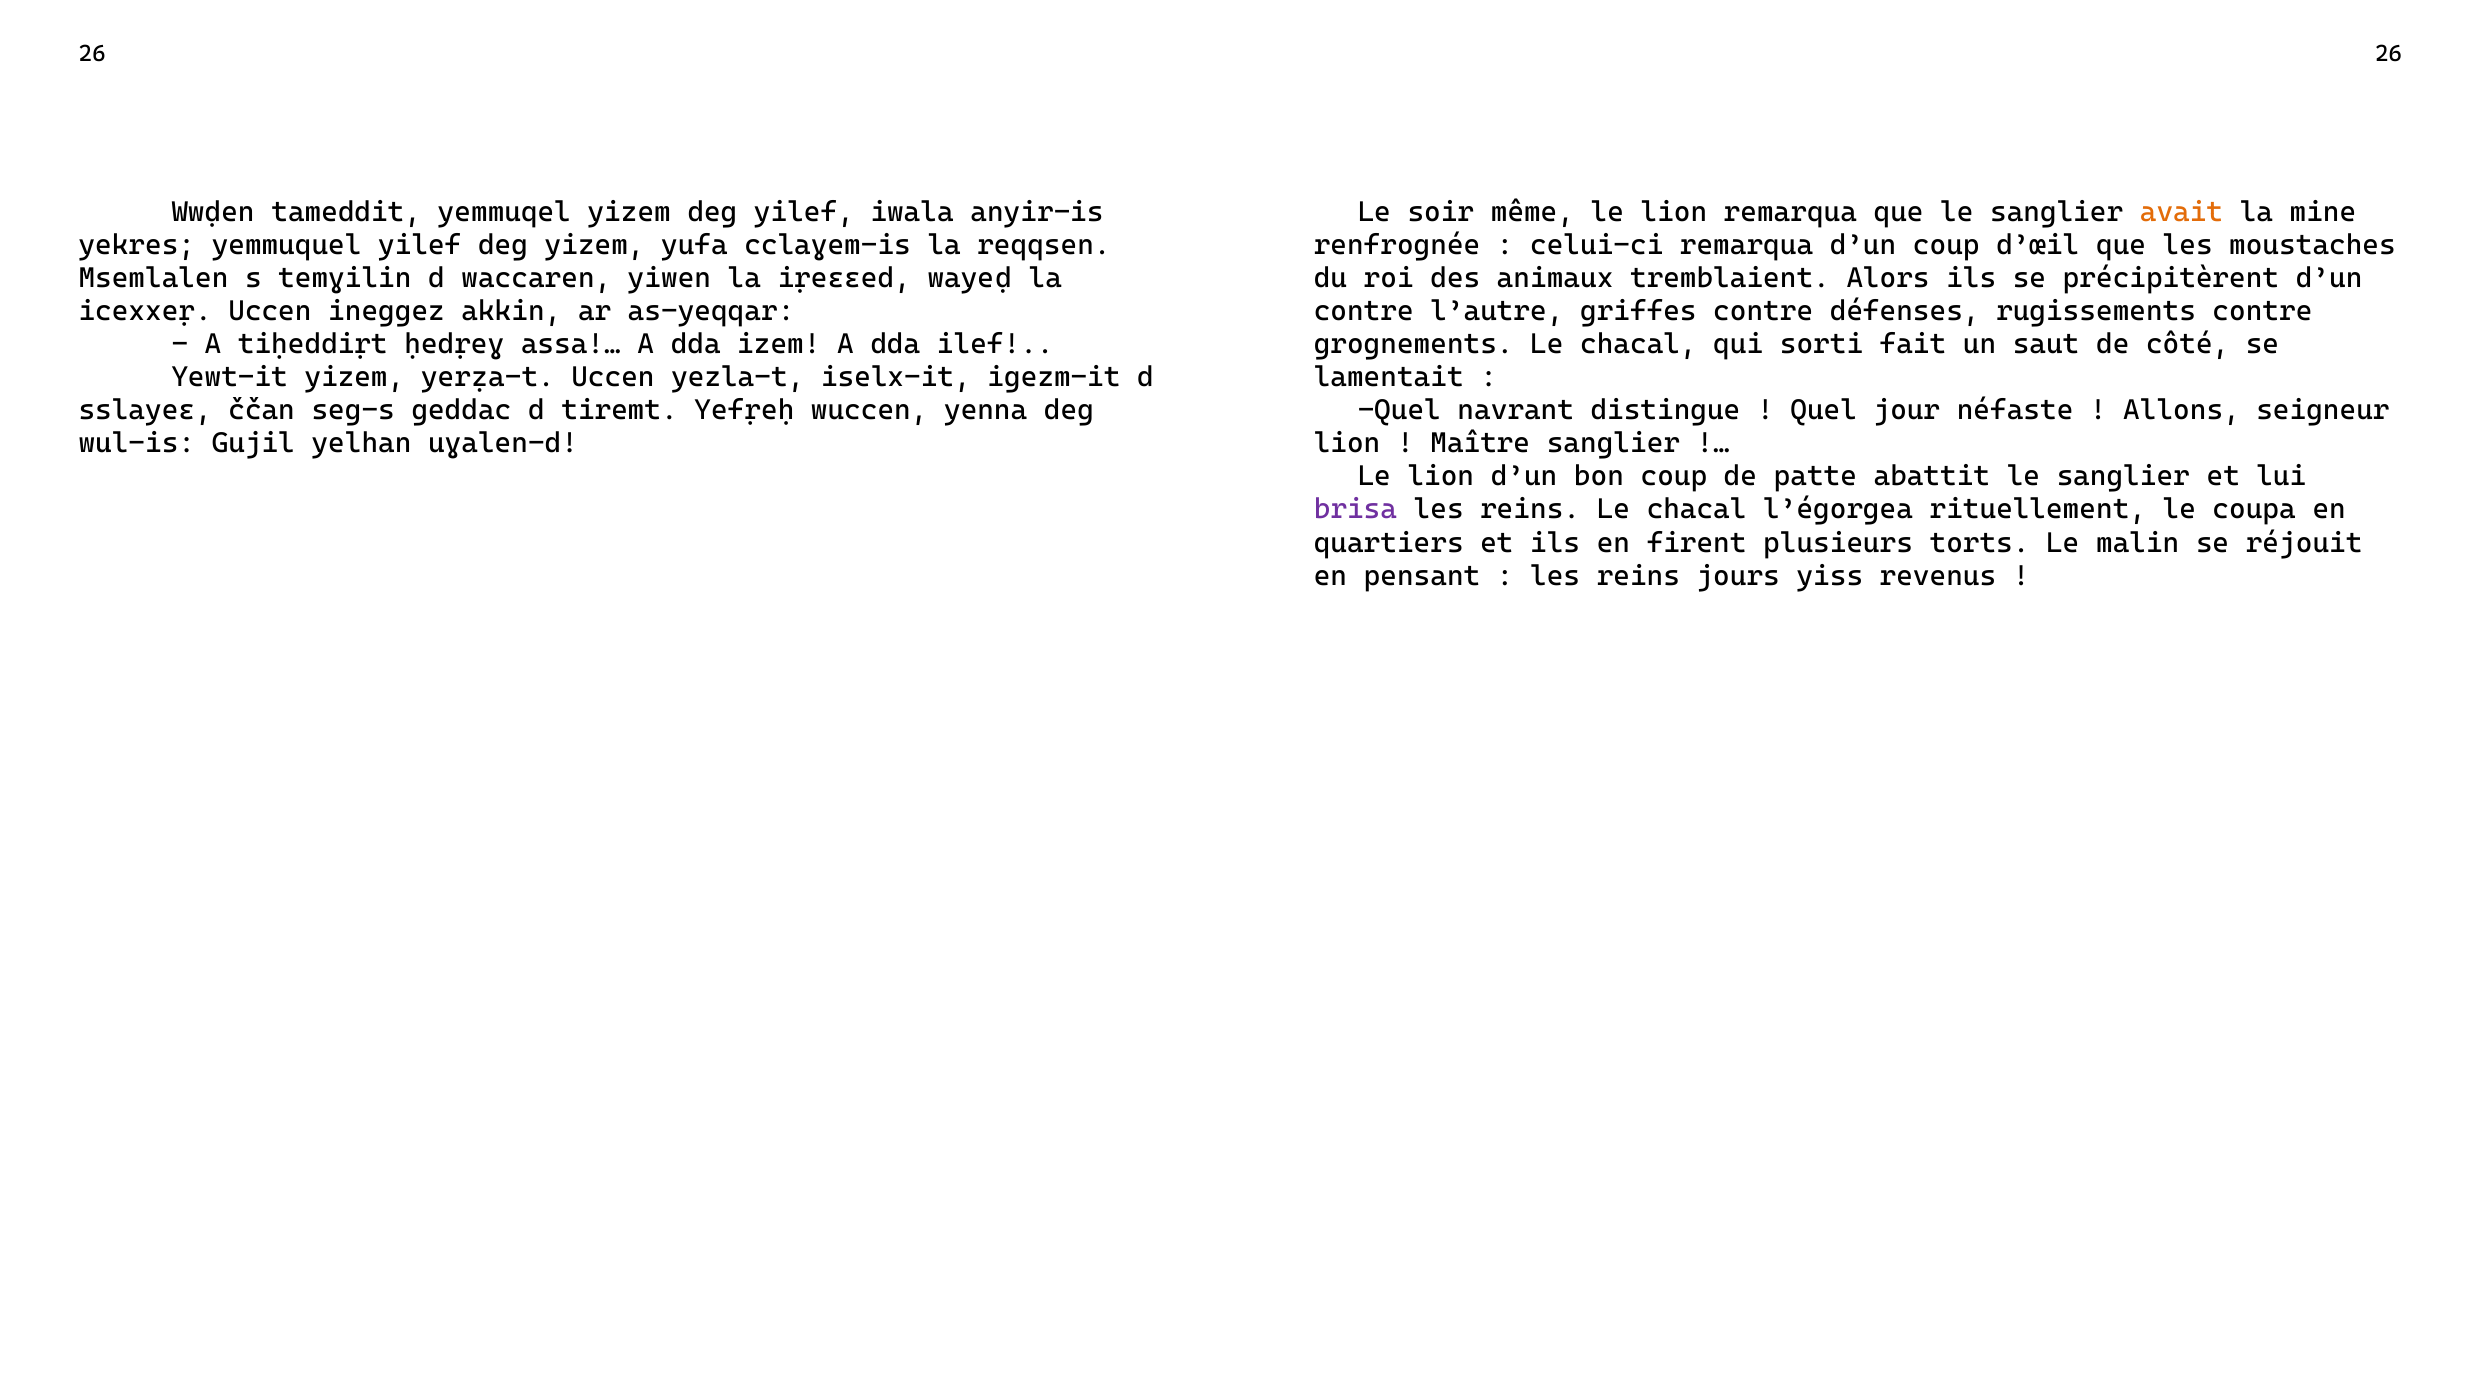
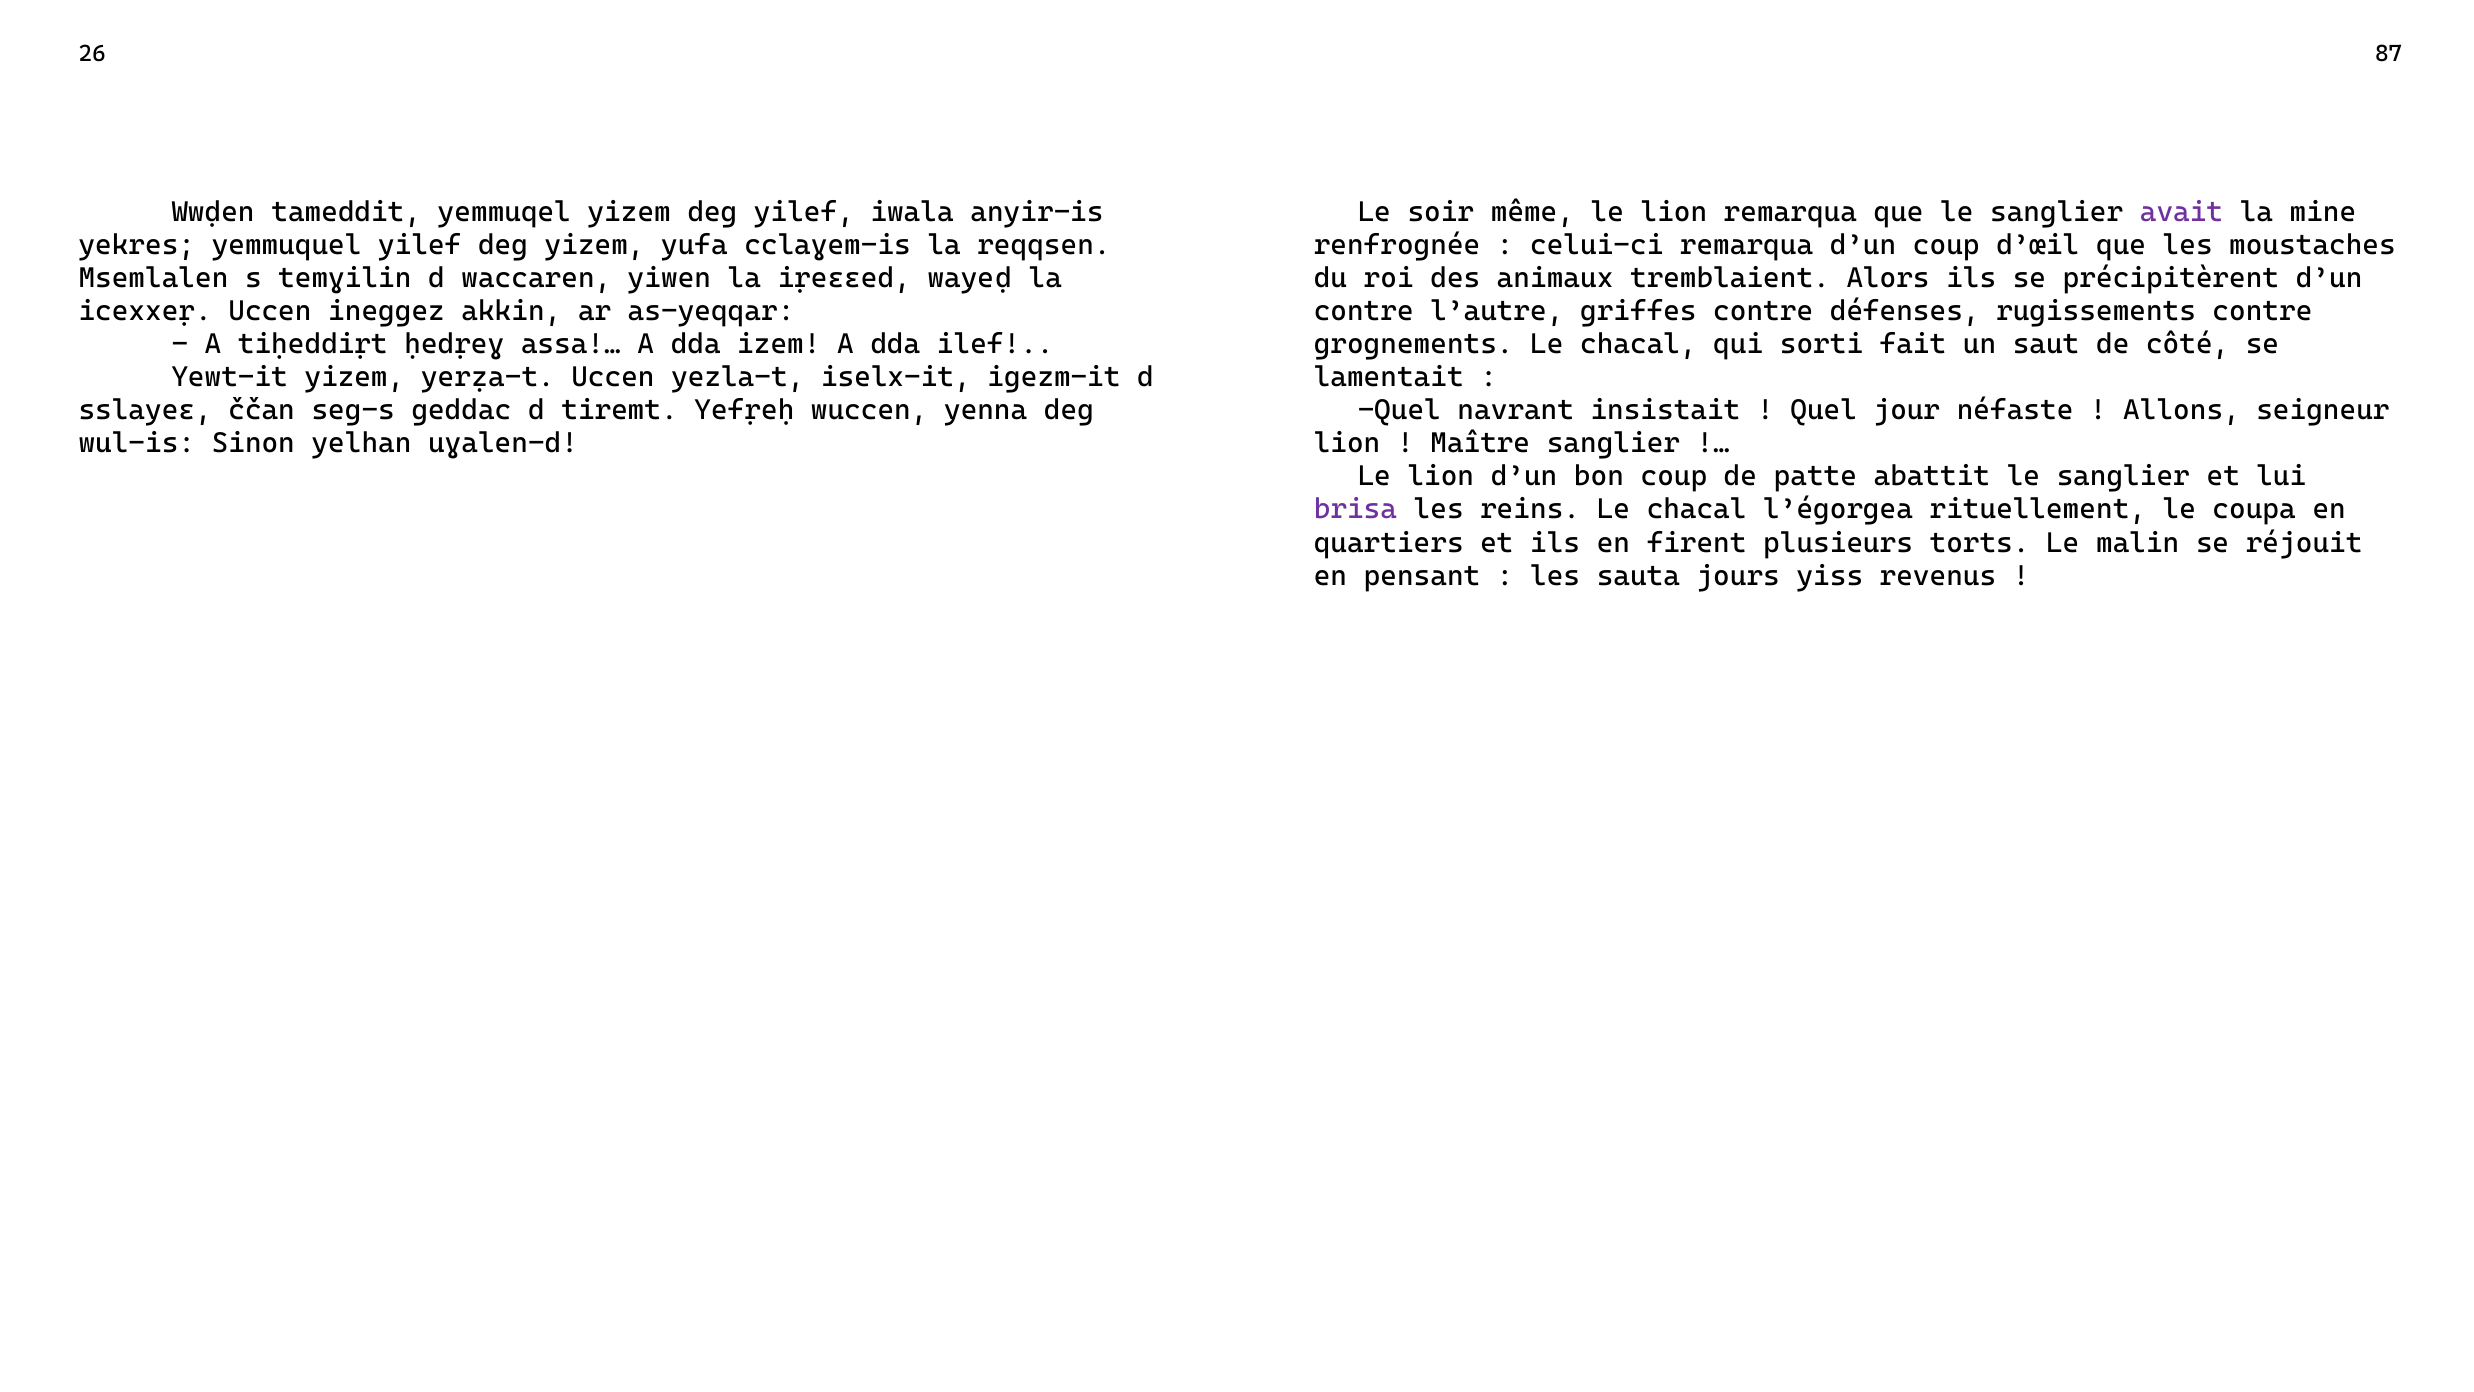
26 26: 26 -> 87
avait colour: orange -> purple
distingue: distingue -> insistait
Gujil: Gujil -> Sinon
reins at (1638, 576): reins -> sauta
